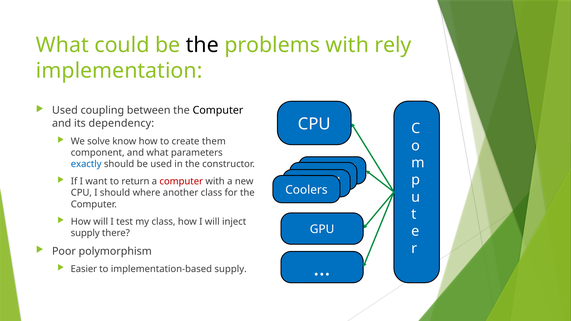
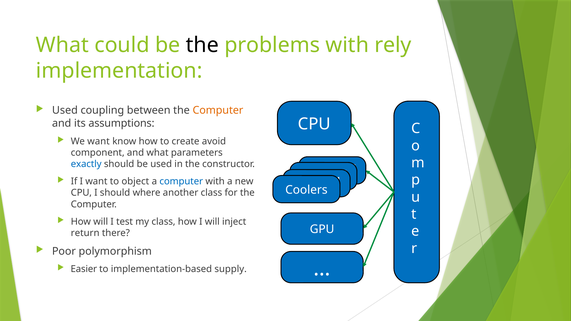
Computer at (218, 111) colour: black -> orange
dependency: dependency -> assumptions
We solve: solve -> want
them: them -> avoid
return: return -> object
computer at (181, 182) colour: red -> blue
supply at (85, 233): supply -> return
